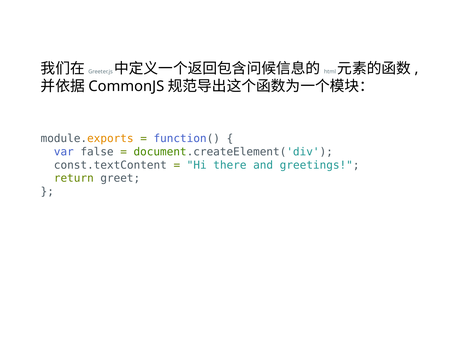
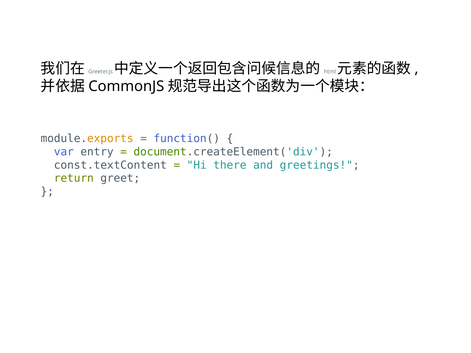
false: false -> entry
